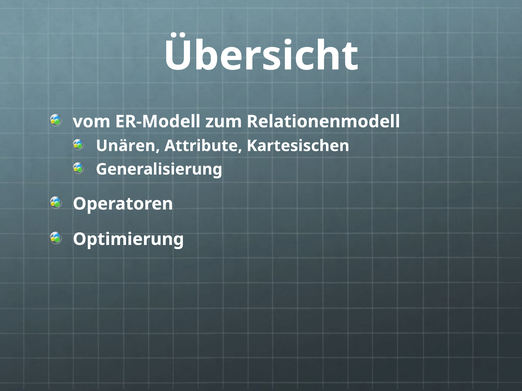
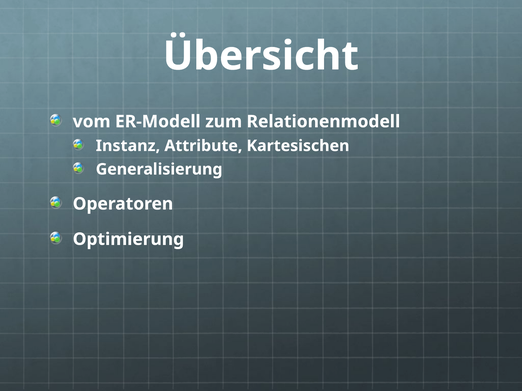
Unären: Unären -> Instanz
